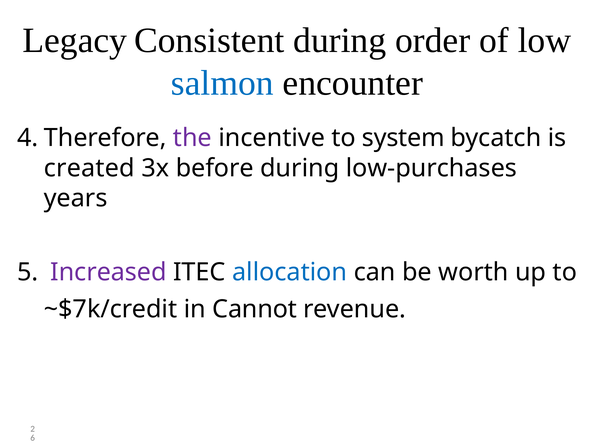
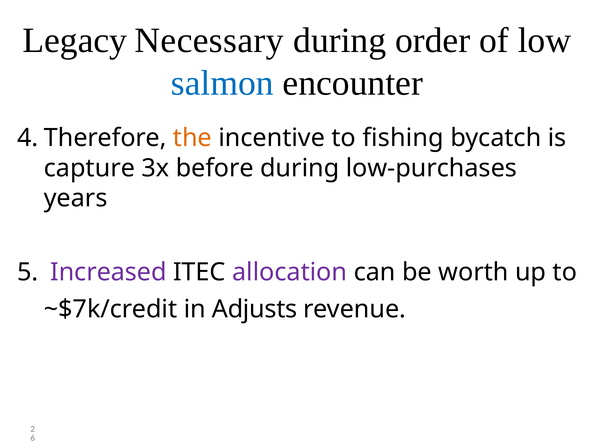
Consistent: Consistent -> Necessary
the colour: purple -> orange
system: system -> fishing
created: created -> capture
allocation colour: blue -> purple
Cannot: Cannot -> Adjusts
